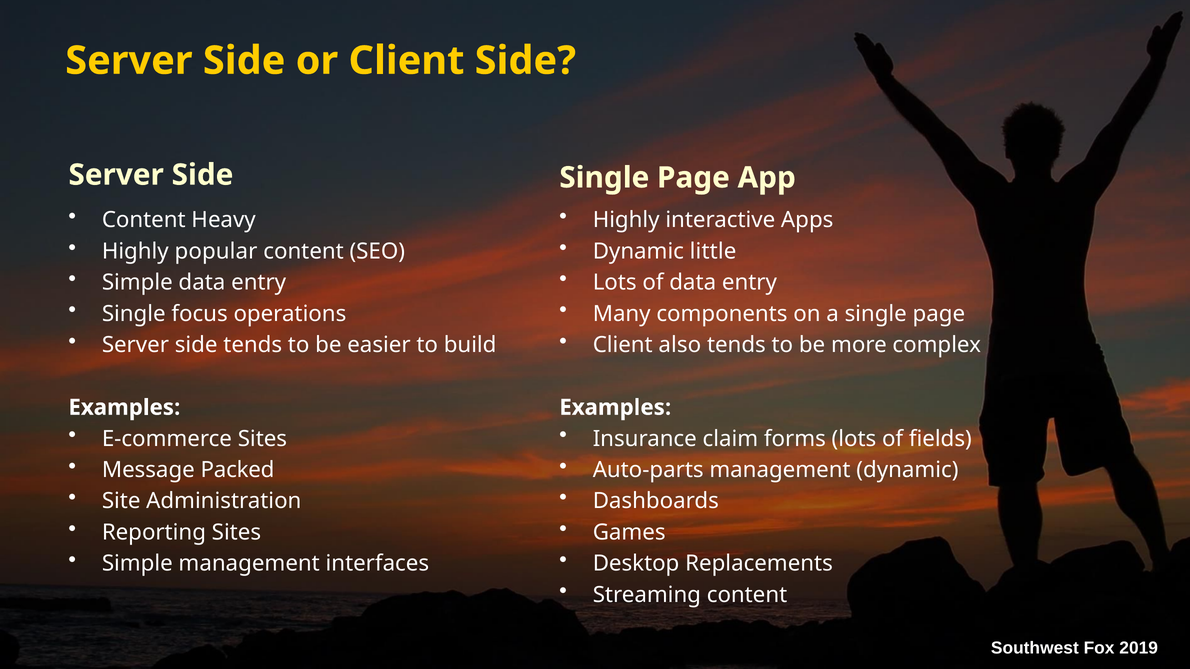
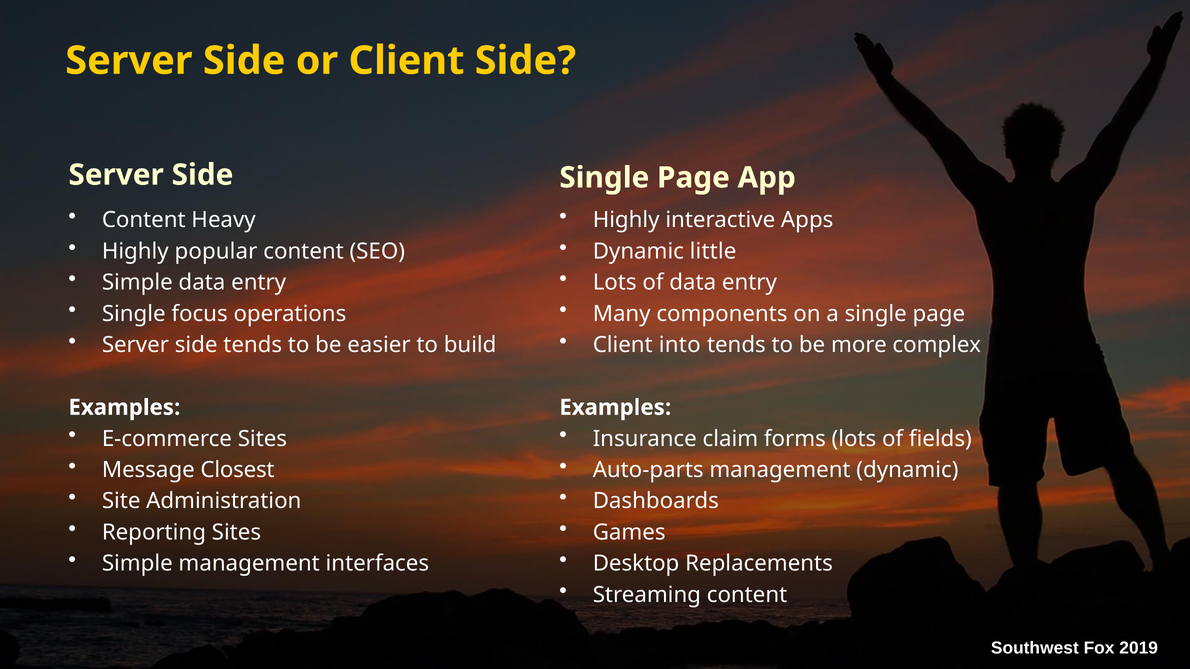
also: also -> into
Packed: Packed -> Closest
